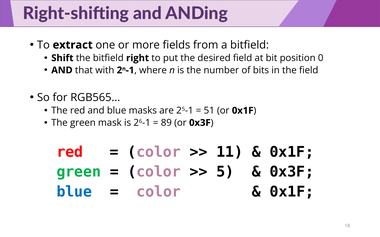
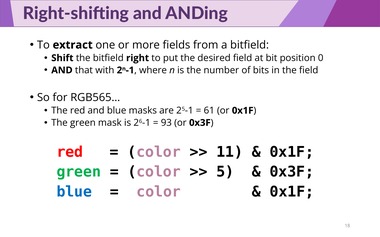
51: 51 -> 61
89: 89 -> 93
